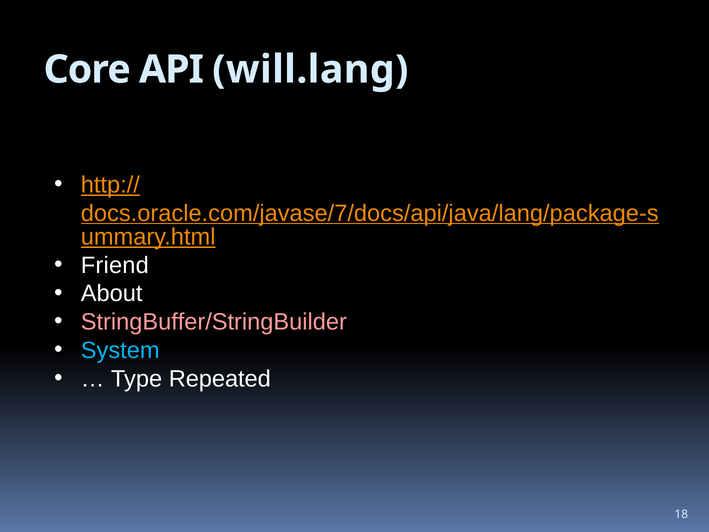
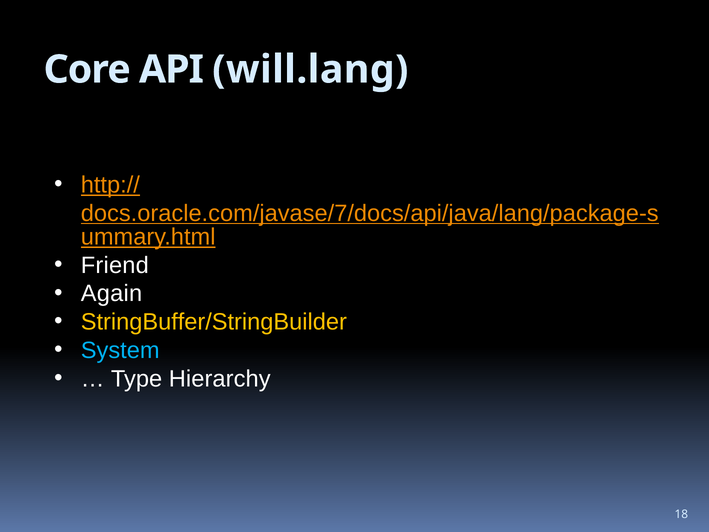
About: About -> Again
StringBuffer/StringBuilder colour: pink -> yellow
Repeated: Repeated -> Hierarchy
